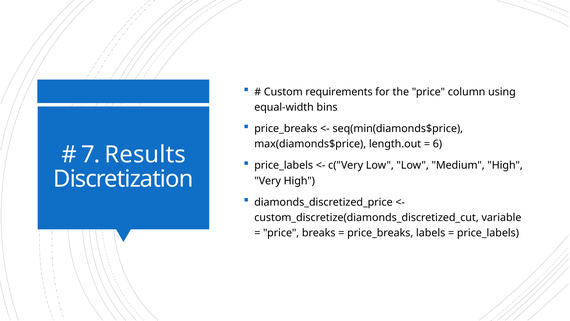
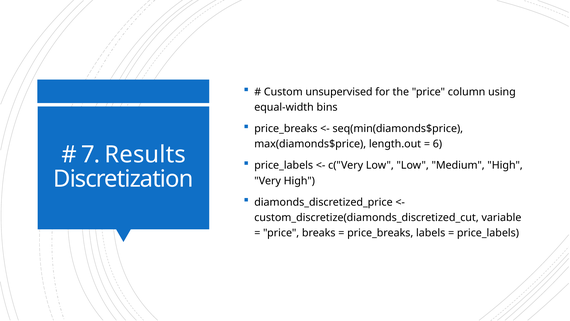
requirements: requirements -> unsupervised
